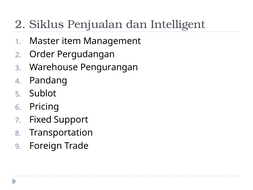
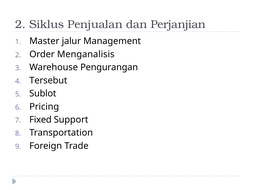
Intelligent: Intelligent -> Perjanjian
item: item -> jalur
Pergudangan: Pergudangan -> Menganalisis
Pandang: Pandang -> Tersebut
